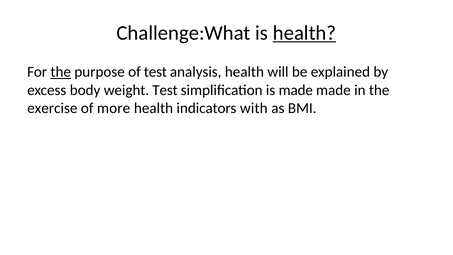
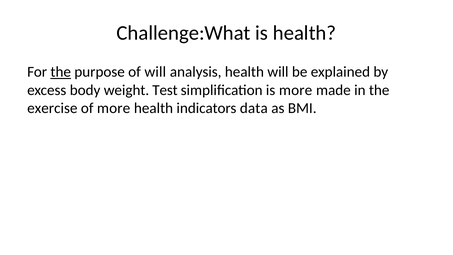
health at (304, 33) underline: present -> none
of test: test -> will
is made: made -> more
with: with -> data
